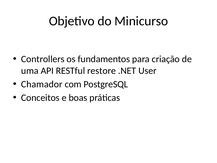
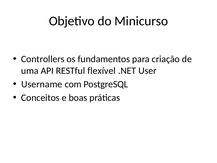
restore: restore -> flexível
Chamador: Chamador -> Username
